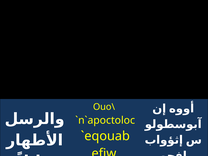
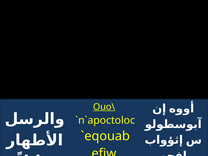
Ouo\ underline: none -> present
